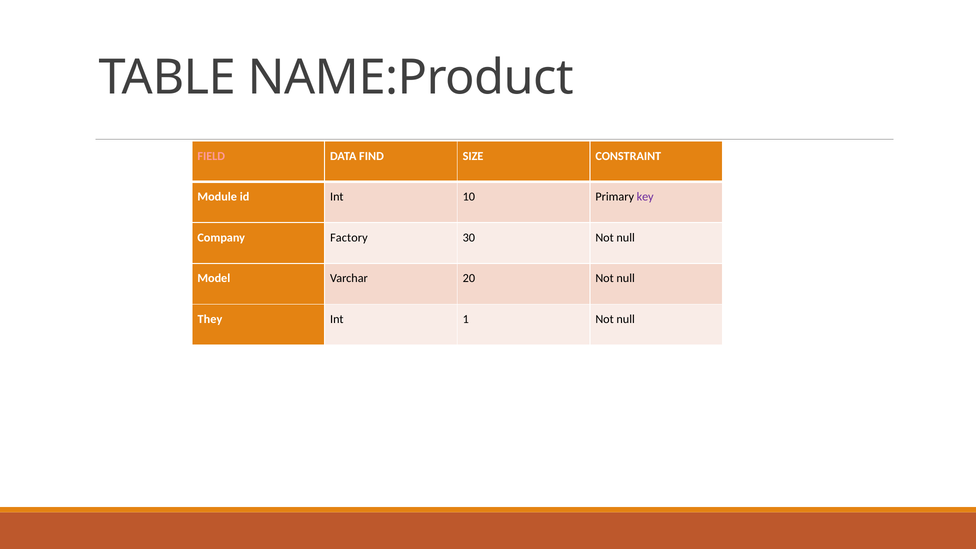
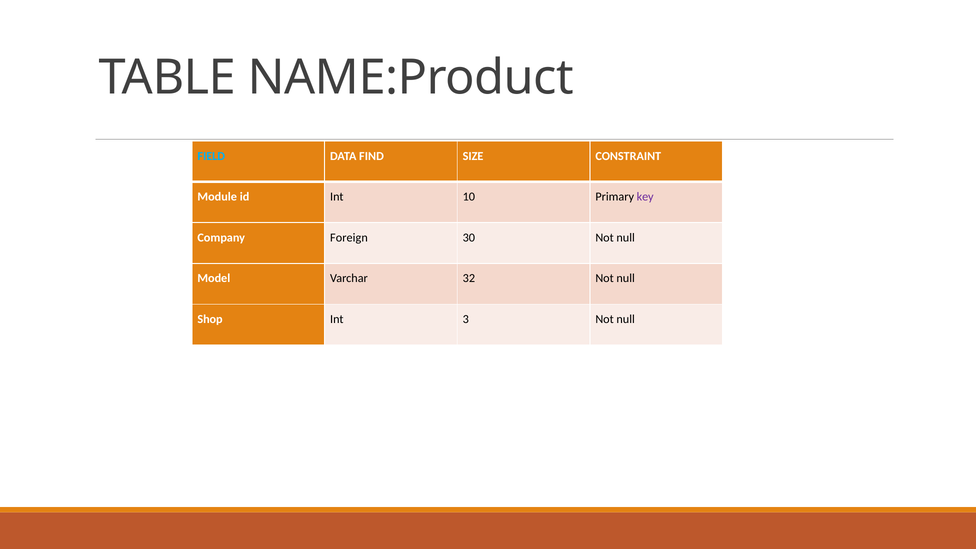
FIELD colour: pink -> light blue
Factory: Factory -> Foreign
20: 20 -> 32
They: They -> Shop
1: 1 -> 3
